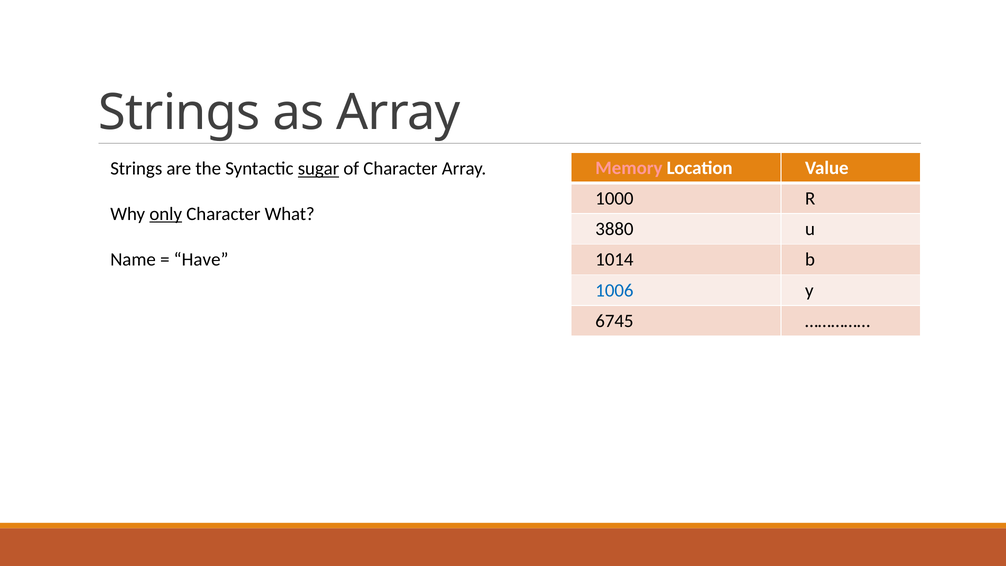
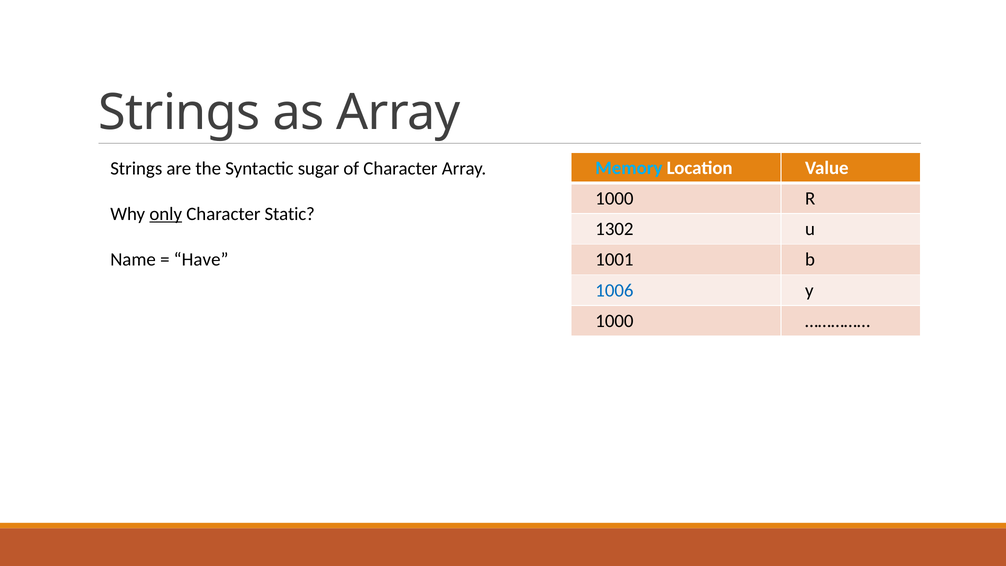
Memory colour: pink -> light blue
sugar underline: present -> none
What: What -> Static
3880: 3880 -> 1302
1014: 1014 -> 1001
6745 at (614, 321): 6745 -> 1000
